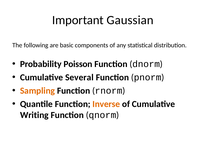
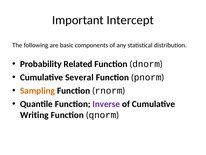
Gaussian: Gaussian -> Intercept
Poisson: Poisson -> Related
Inverse colour: orange -> purple
